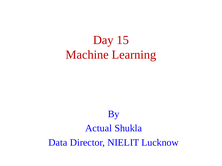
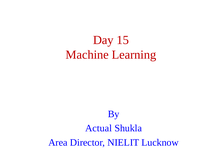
Data: Data -> Area
